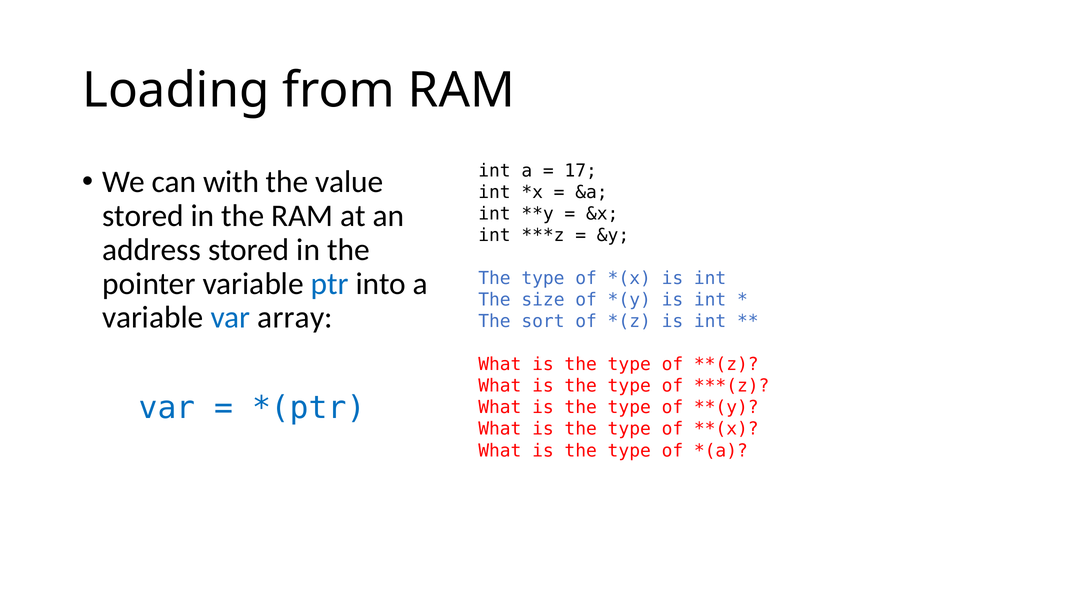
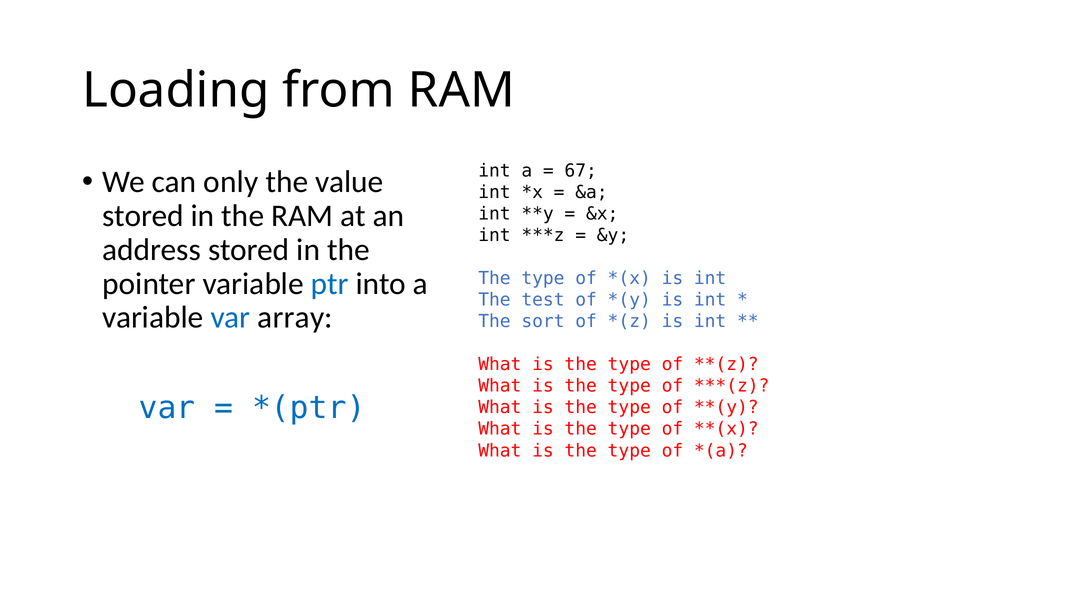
17: 17 -> 67
with: with -> only
size: size -> test
